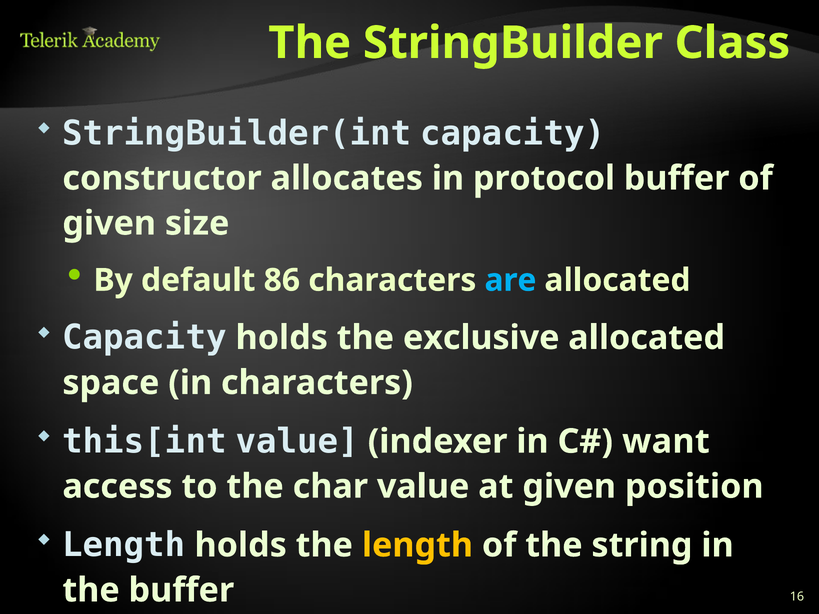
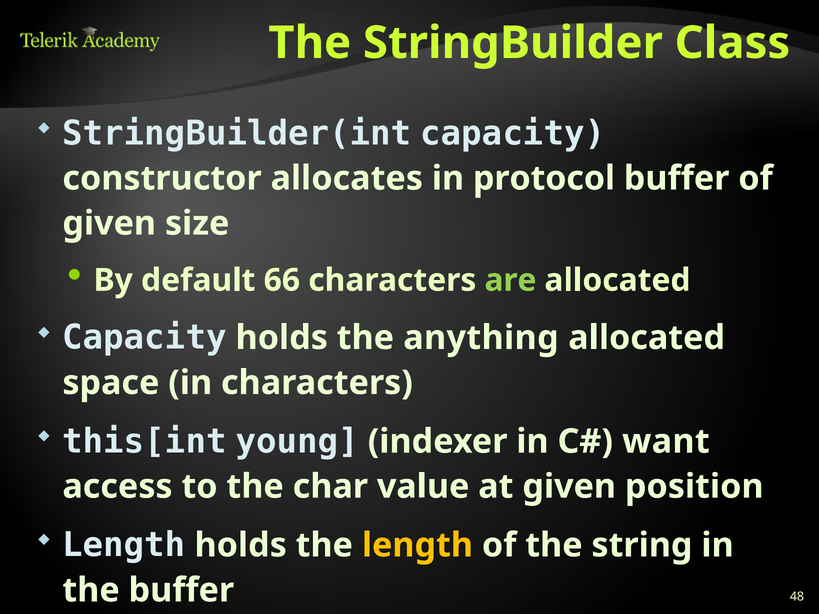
86: 86 -> 66
are colour: light blue -> light green
exclusive: exclusive -> anything
this[int value: value -> young
16: 16 -> 48
